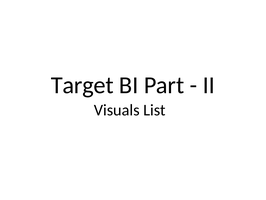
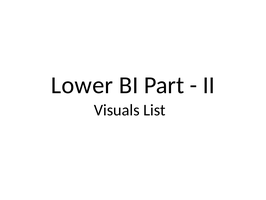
Target: Target -> Lower
